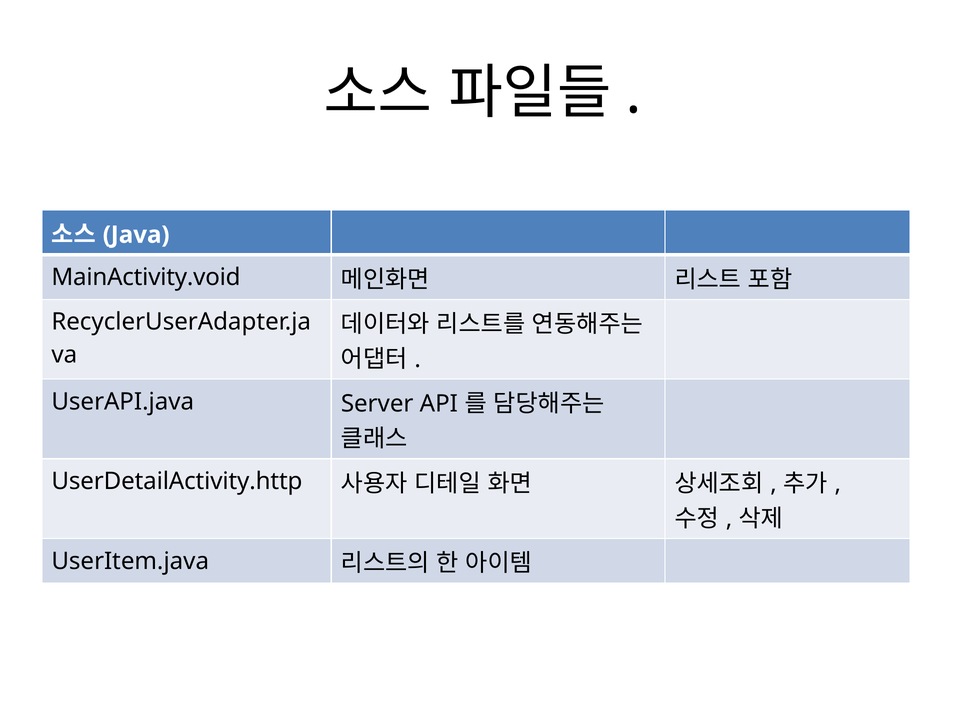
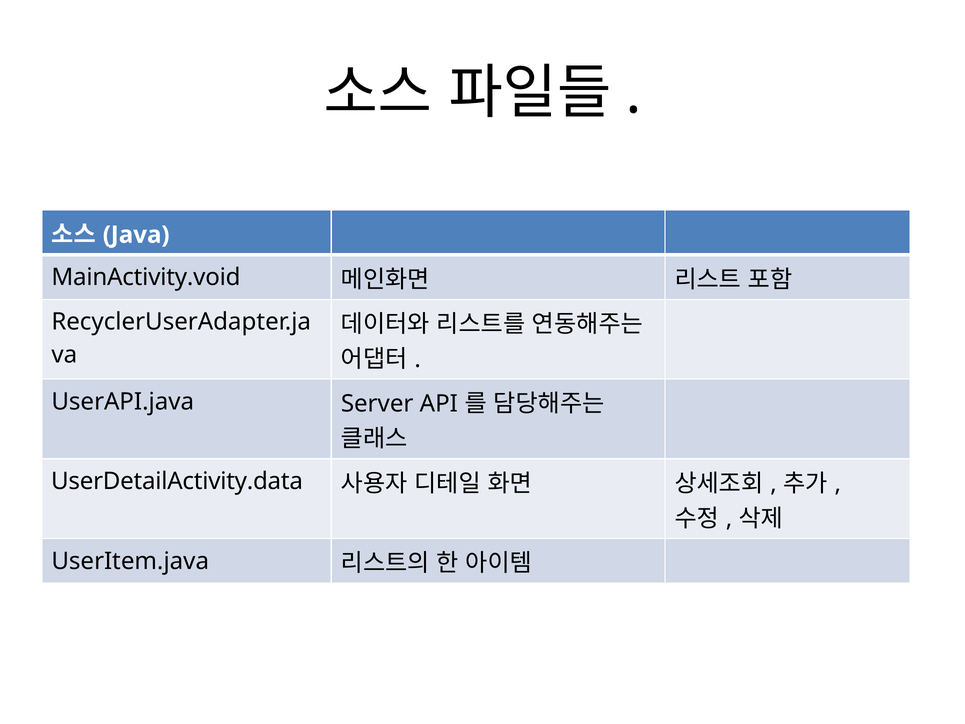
UserDetailActivity.http: UserDetailActivity.http -> UserDetailActivity.data
